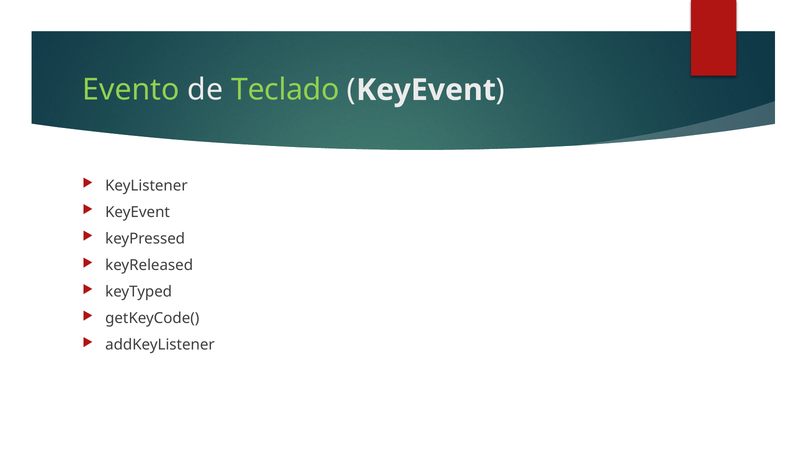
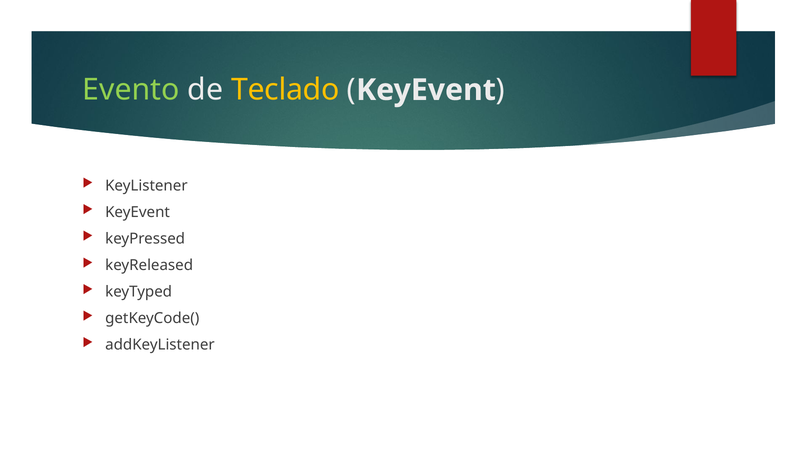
Teclado colour: light green -> yellow
